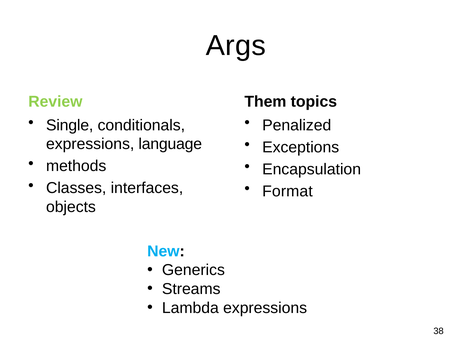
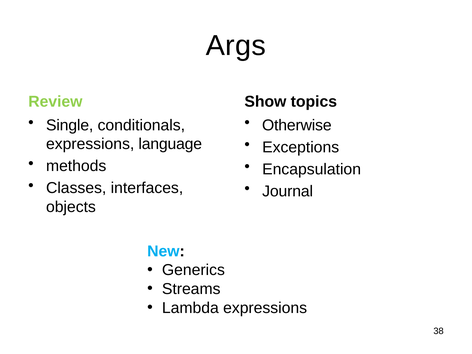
Them: Them -> Show
Penalized: Penalized -> Otherwise
Format: Format -> Journal
